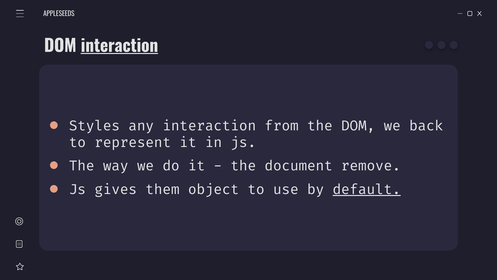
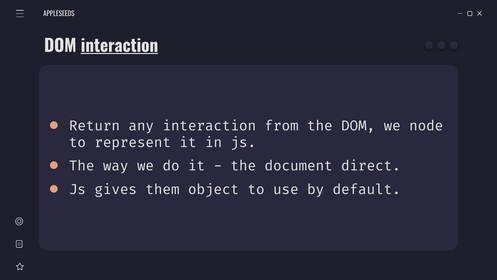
Styles: Styles -> Return
back: back -> node
remove: remove -> direct
default underline: present -> none
